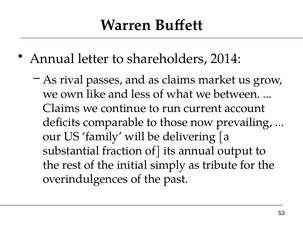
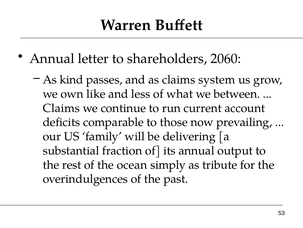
2014: 2014 -> 2060
rival: rival -> kind
market: market -> system
initial: initial -> ocean
